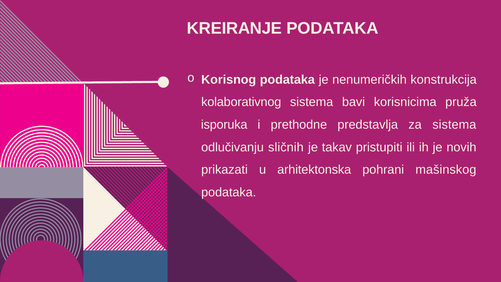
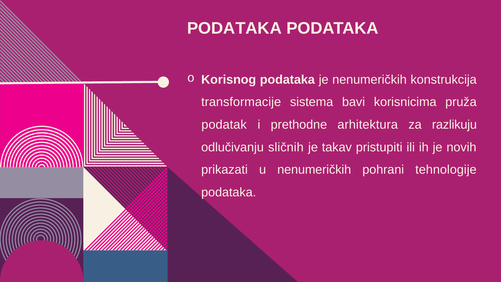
KREIRANJE at (234, 28): KREIRANJE -> PODATAKA
kolaborativnog: kolaborativnog -> transformacije
isporuka: isporuka -> podatak
predstavlja: predstavlja -> arhitektura
za sistema: sistema -> razlikuju
u arhitektonska: arhitektonska -> nenumeričkih
mašinskog: mašinskog -> tehnologije
